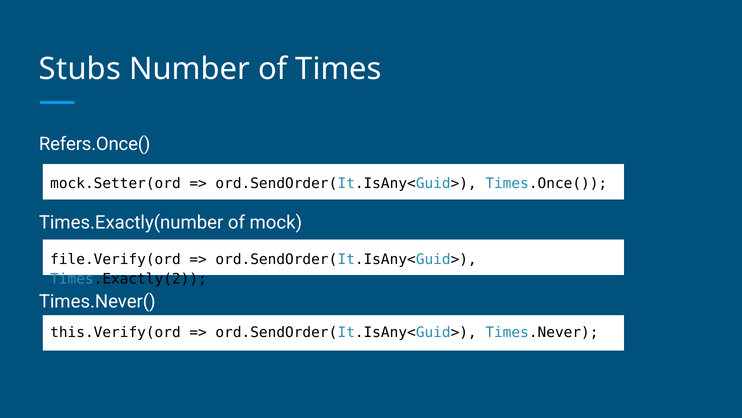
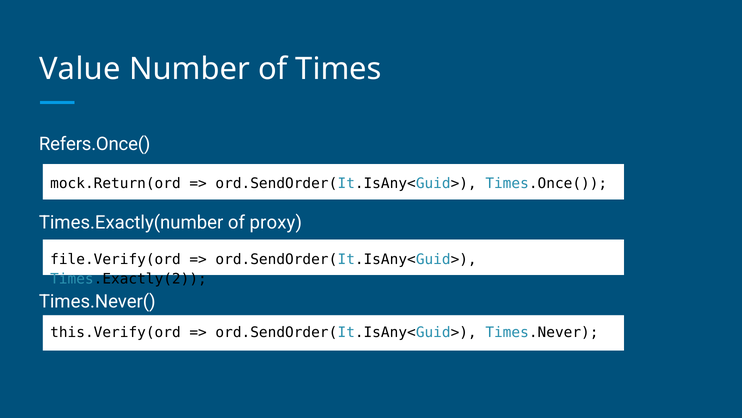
Stubs: Stubs -> Value
mock.Setter(ord: mock.Setter(ord -> mock.Return(ord
mock: mock -> proxy
